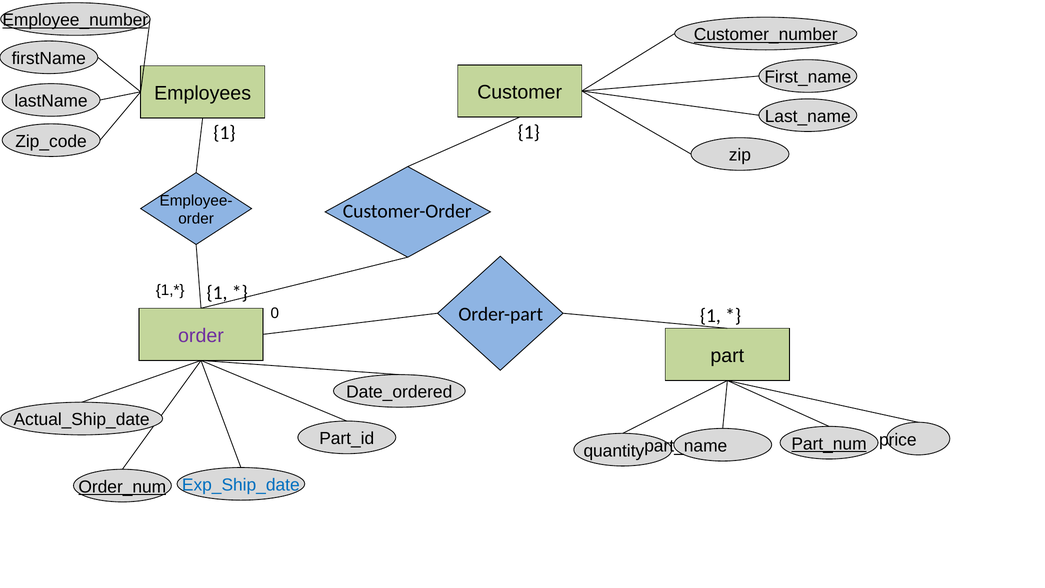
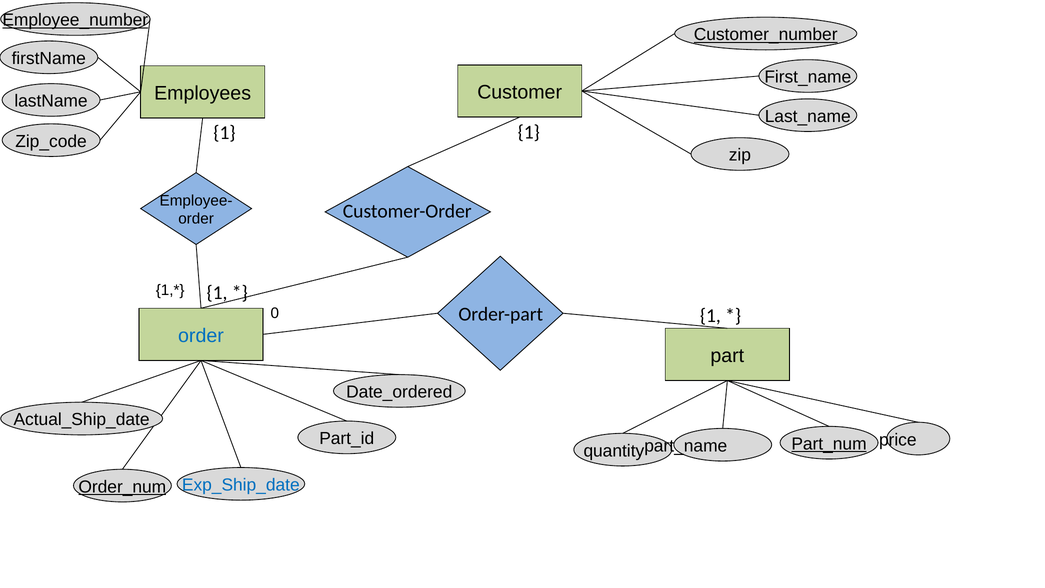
order at (201, 336) colour: purple -> blue
